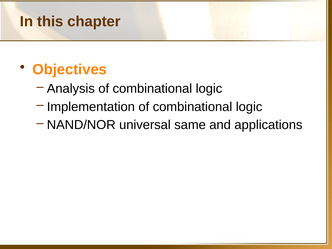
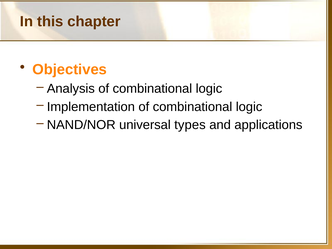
same: same -> types
